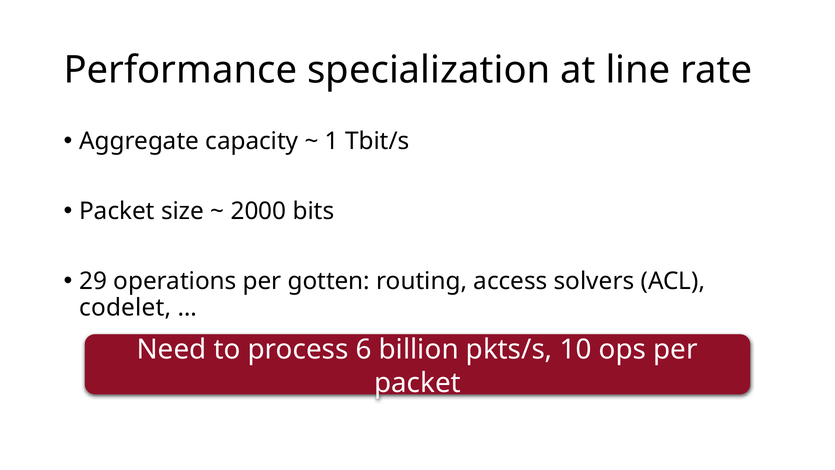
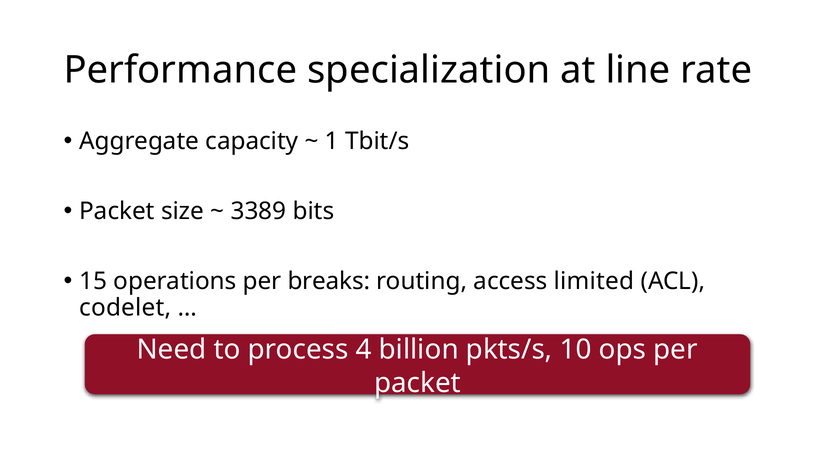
2000: 2000 -> 3389
29: 29 -> 15
gotten: gotten -> breaks
solvers: solvers -> limited
6: 6 -> 4
